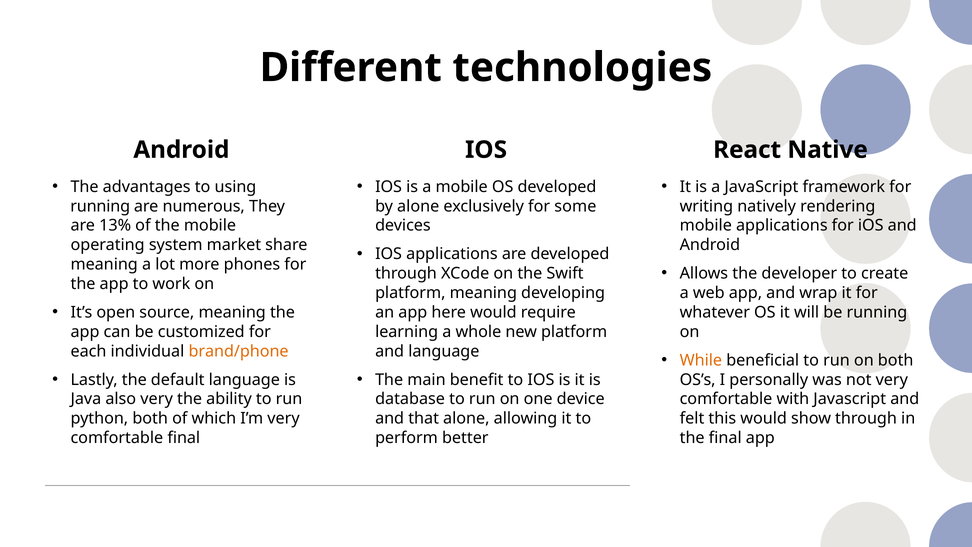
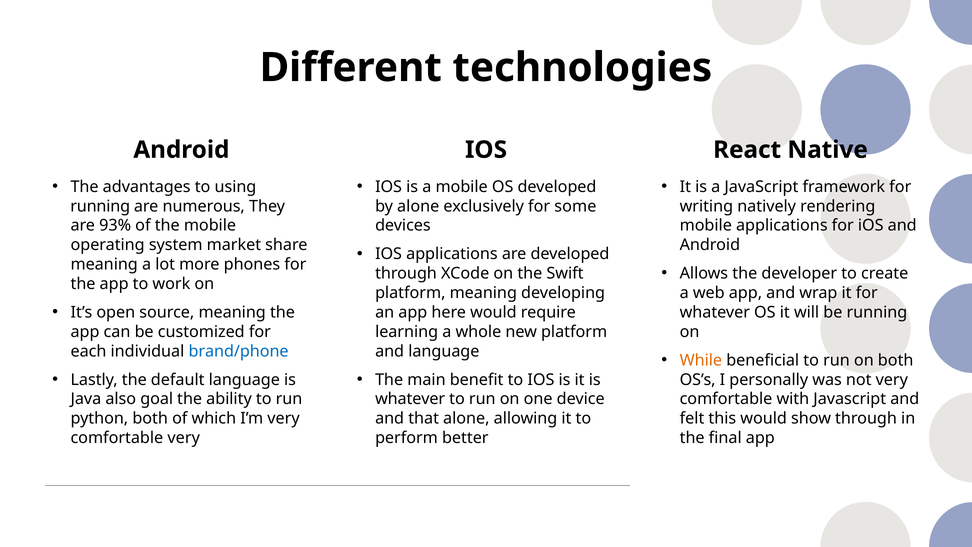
13%: 13% -> 93%
brand/phone colour: orange -> blue
also very: very -> goal
database at (410, 399): database -> whatever
comfortable final: final -> very
